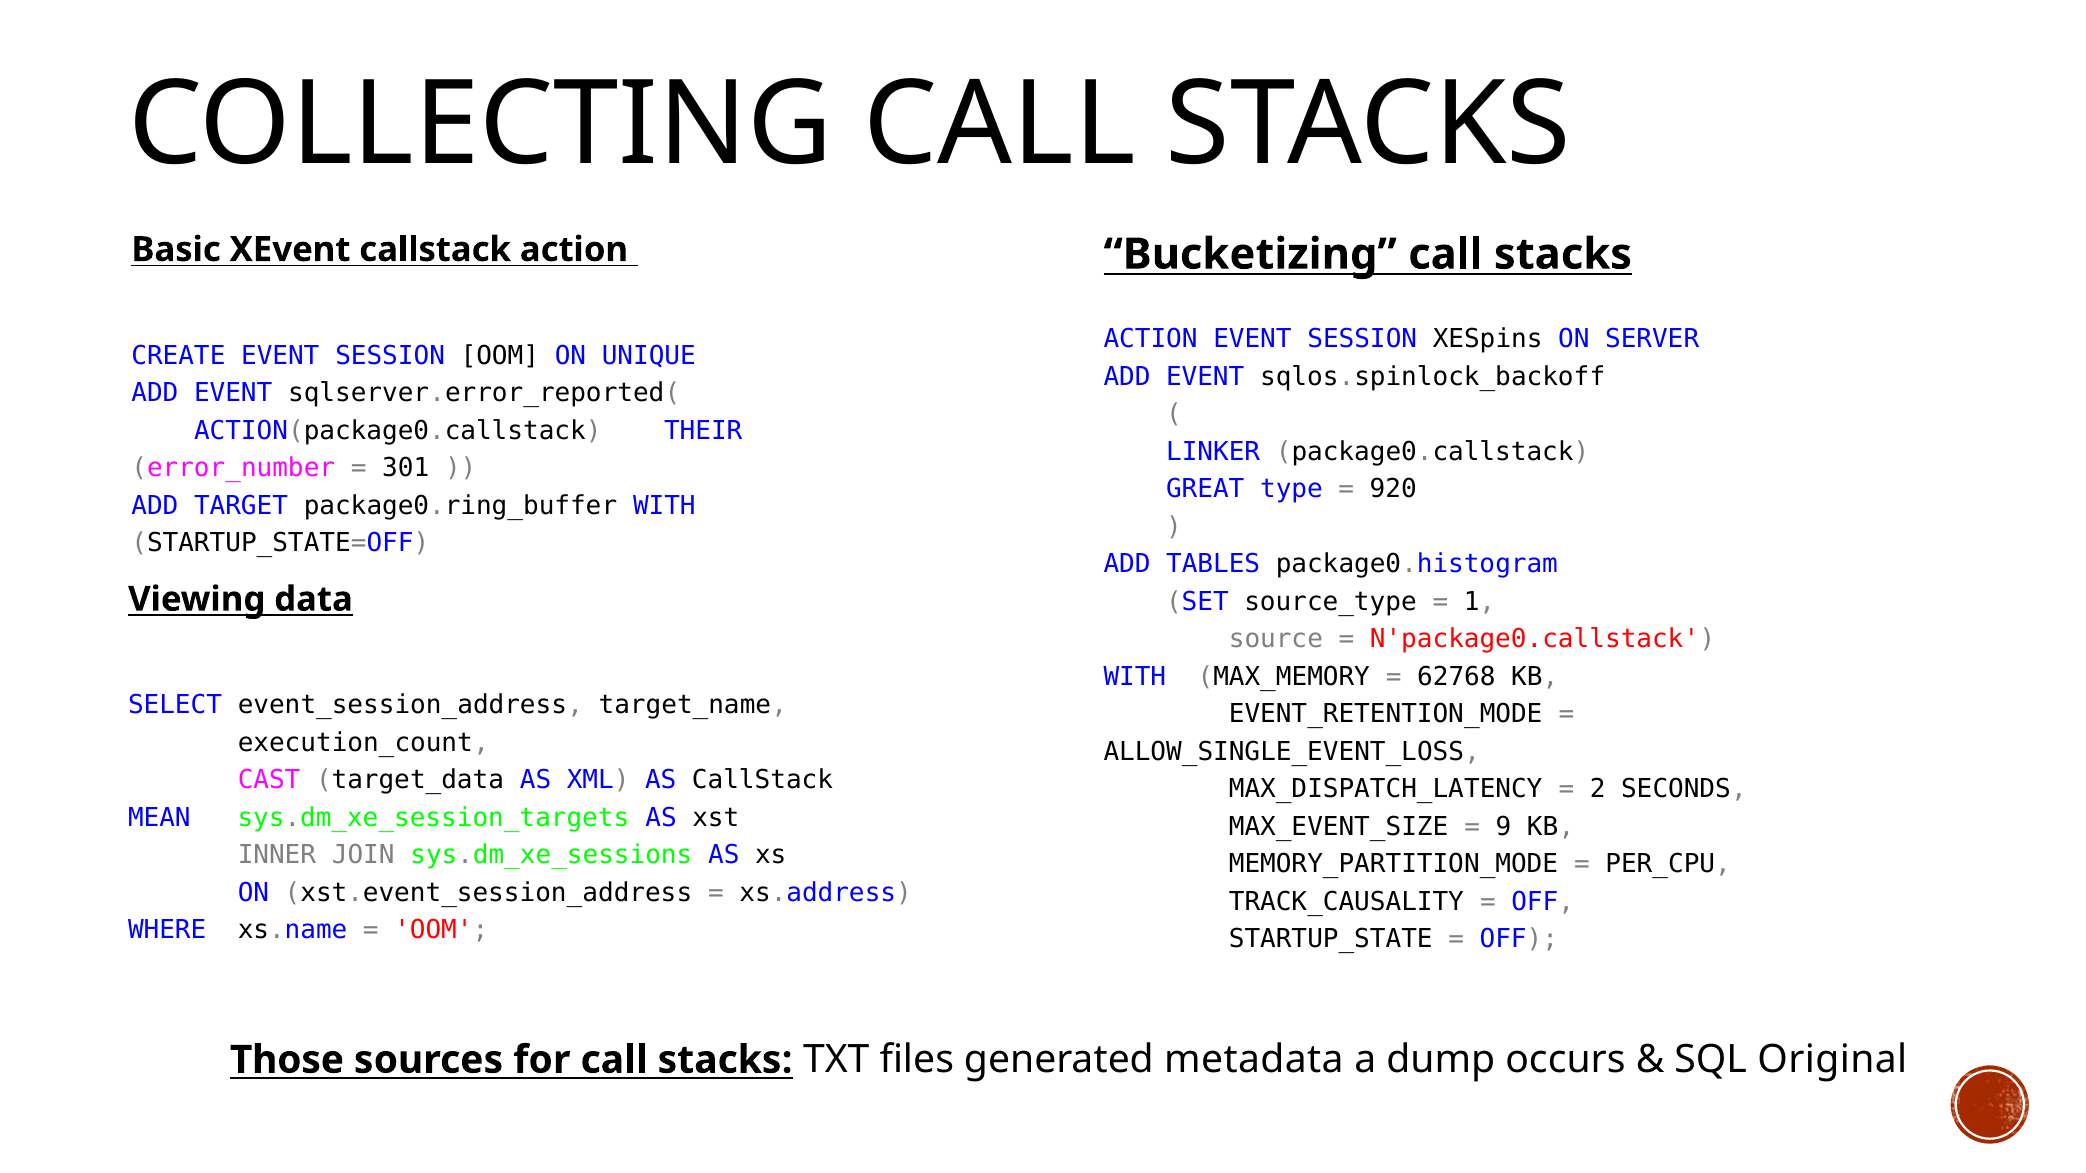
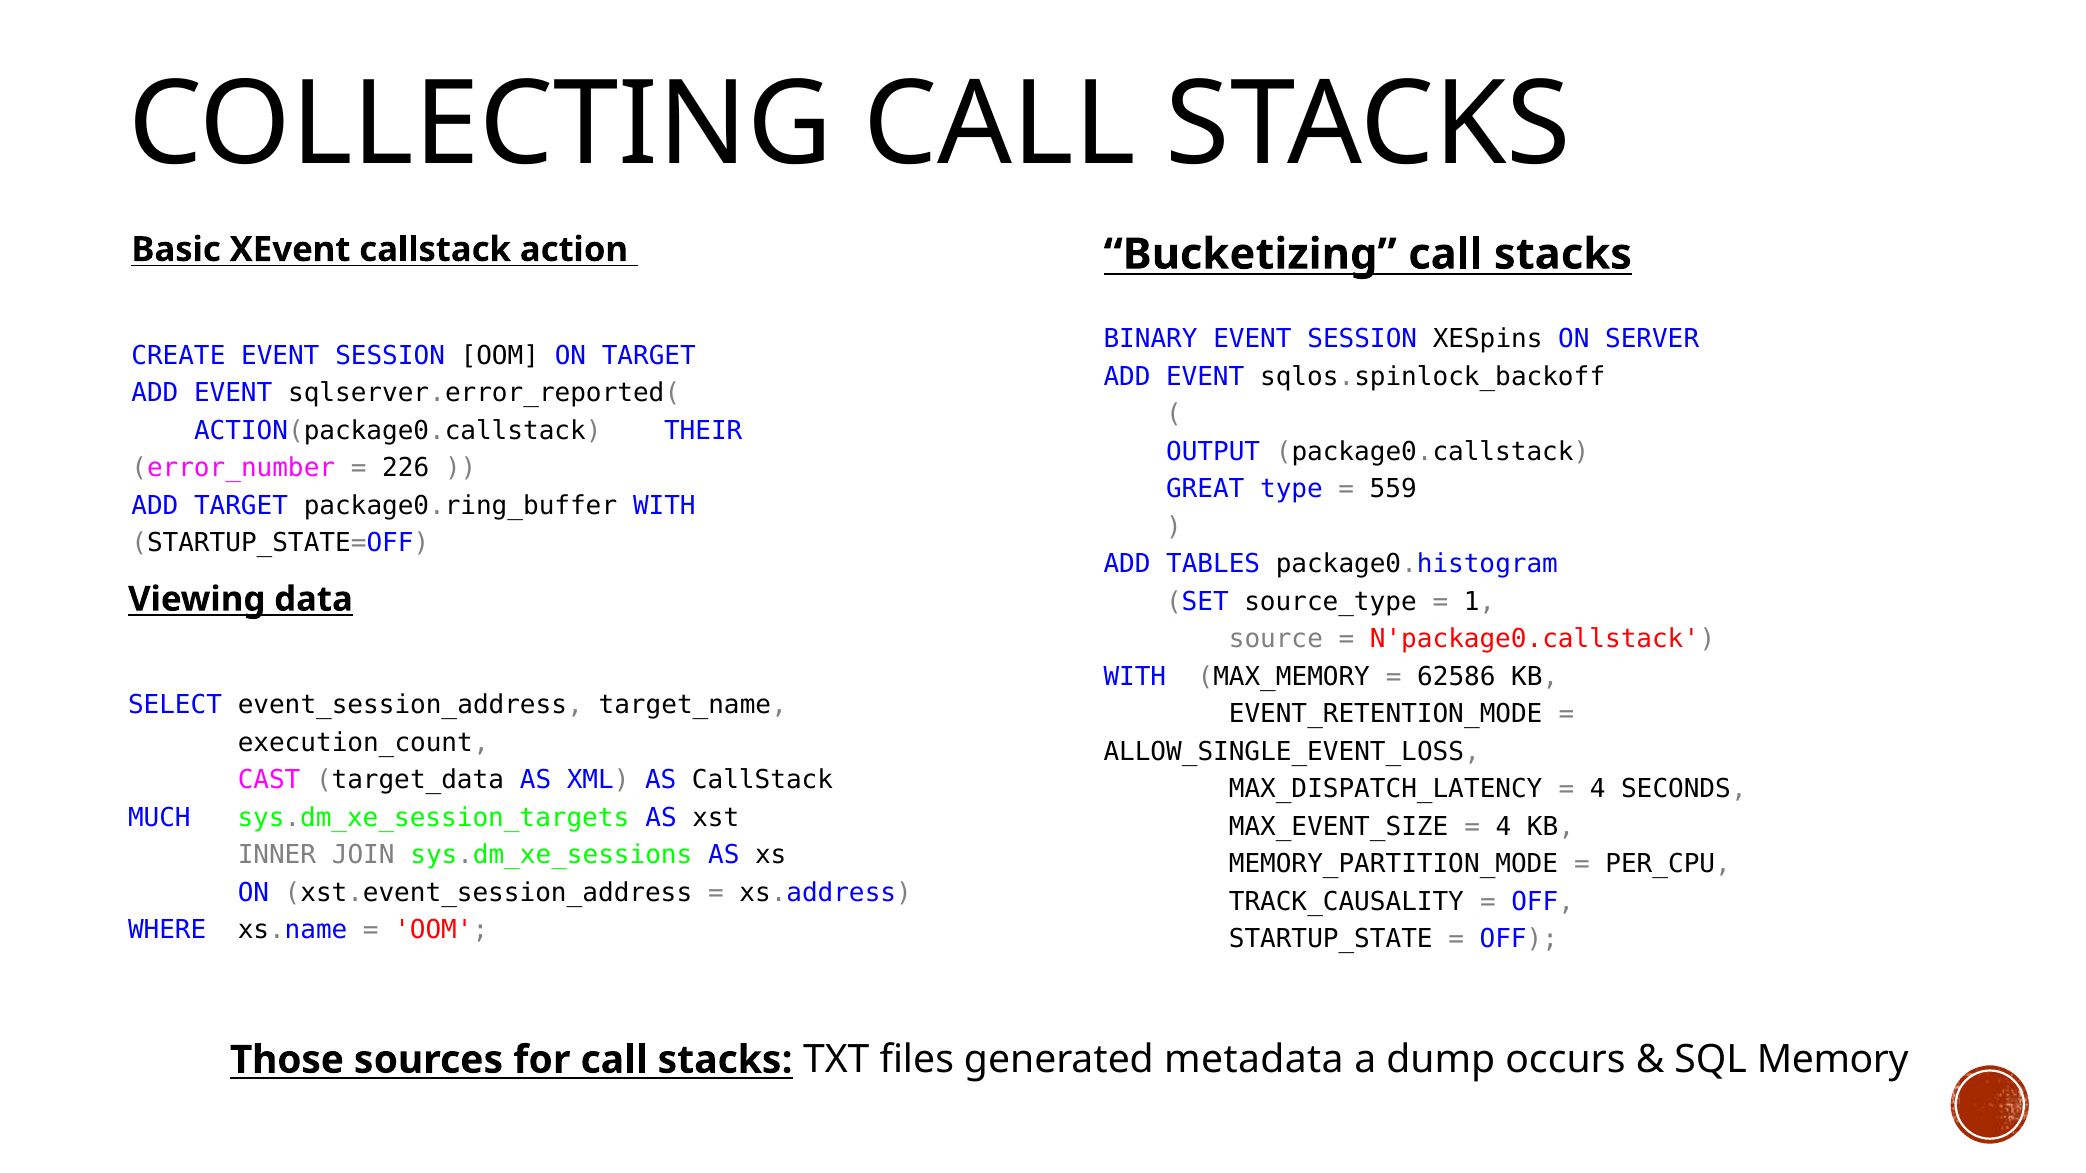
ACTION at (1151, 339): ACTION -> BINARY
ON UNIQUE: UNIQUE -> TARGET
LINKER: LINKER -> OUTPUT
301: 301 -> 226
920: 920 -> 559
62768: 62768 -> 62586
2 at (1598, 789): 2 -> 4
MEAN: MEAN -> MUCH
9 at (1504, 827): 9 -> 4
Original: Original -> Memory
